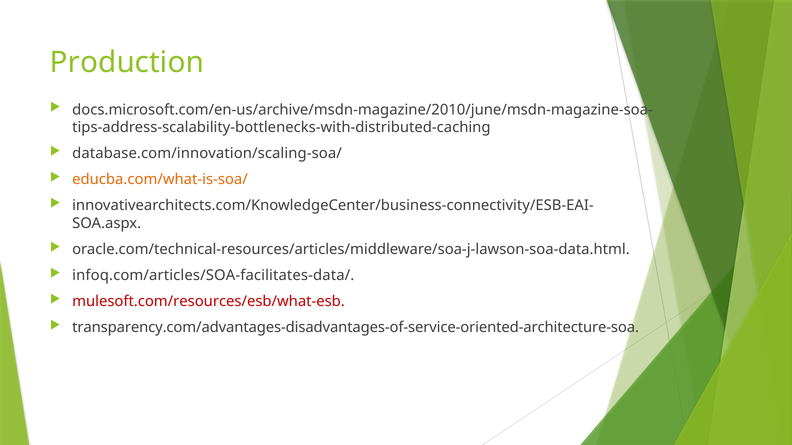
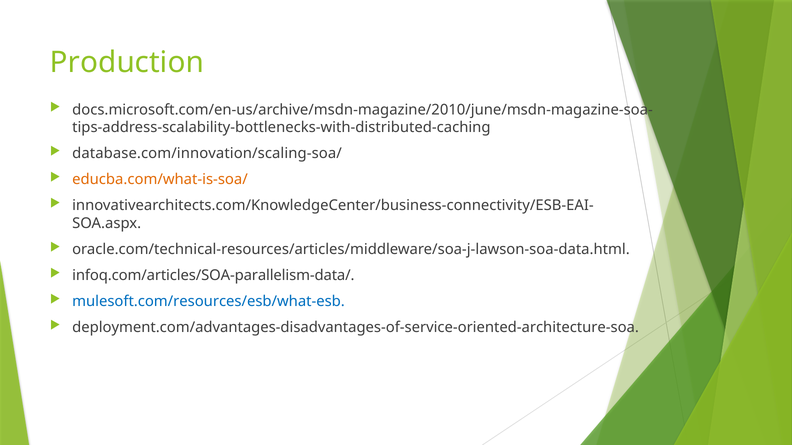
infoq.com/articles/SOA-facilitates-data/: infoq.com/articles/SOA-facilitates-data/ -> infoq.com/articles/SOA-parallelism-data/
mulesoft.com/resources/esb/what-esb colour: red -> blue
transparency.com/advantages-disadvantages-of-service-oriented-architecture-soa: transparency.com/advantages-disadvantages-of-service-oriented-architecture-soa -> deployment.com/advantages-disadvantages-of-service-oriented-architecture-soa
